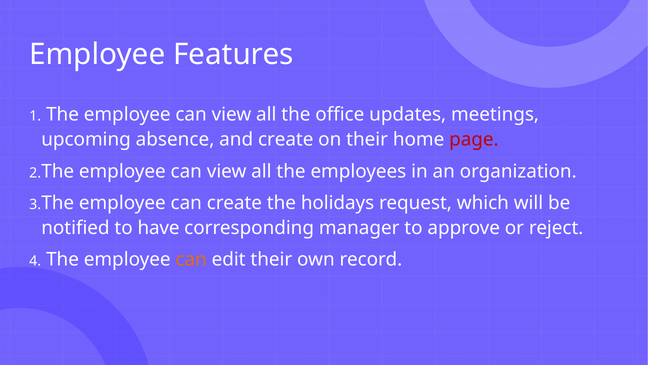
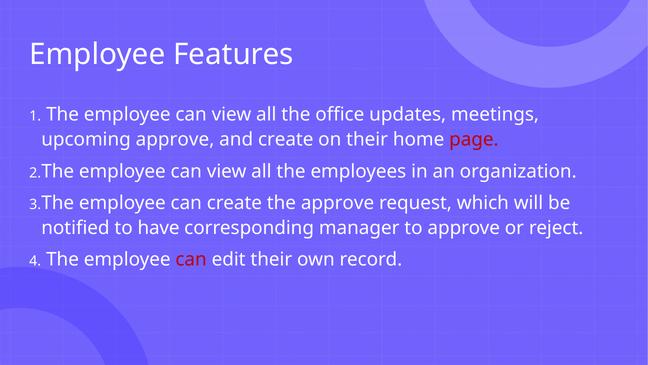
upcoming absence: absence -> approve
the holidays: holidays -> approve
can at (191, 259) colour: orange -> red
